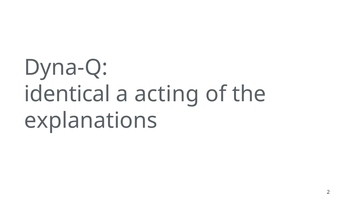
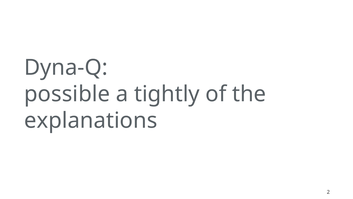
identical: identical -> possible
acting: acting -> tightly
